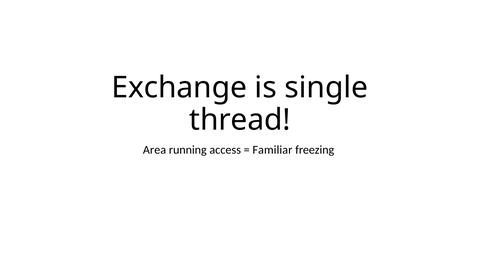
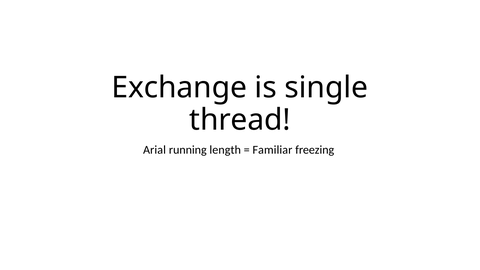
Area: Area -> Arial
access: access -> length
